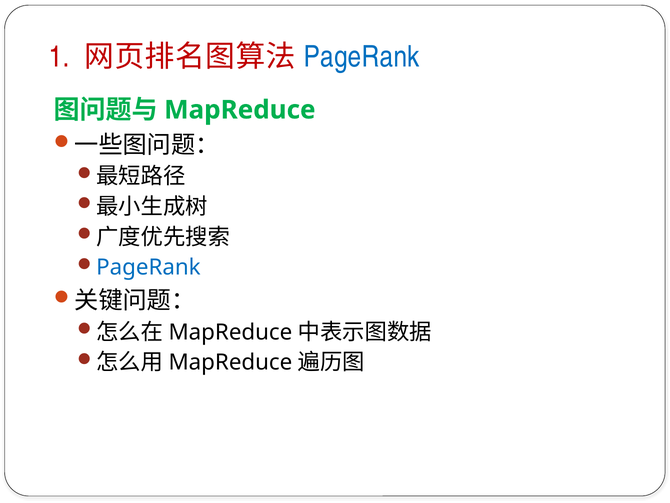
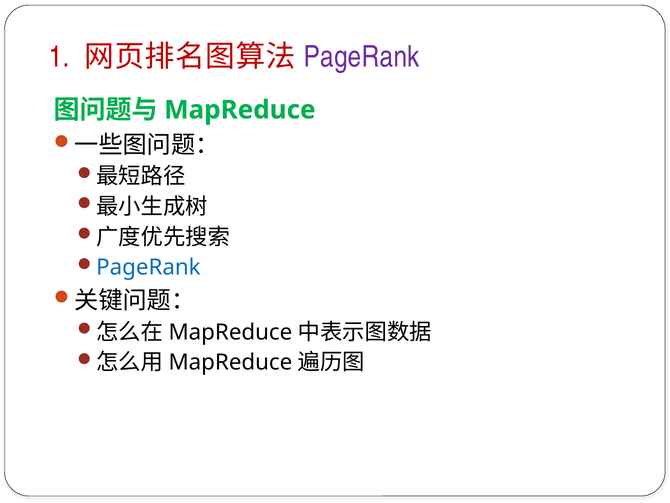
PageRank at (362, 57) colour: blue -> purple
